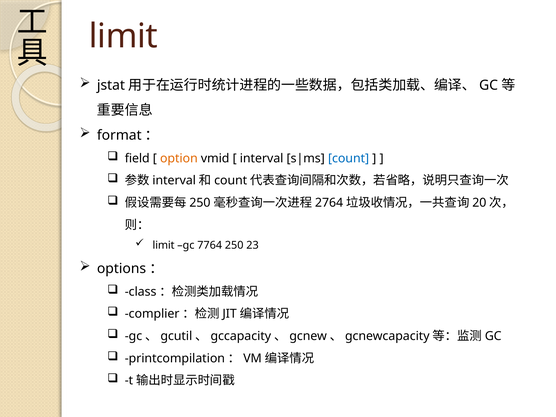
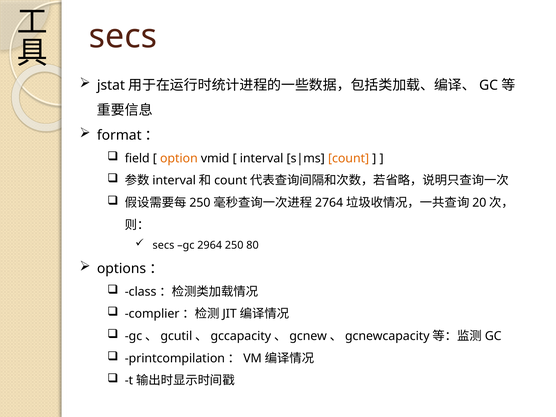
limit at (123, 36): limit -> secs
count colour: blue -> orange
limit at (164, 245): limit -> secs
7764: 7764 -> 2964
23: 23 -> 80
